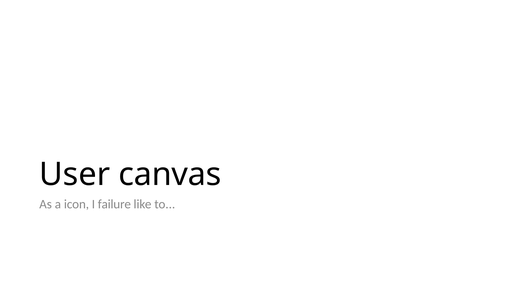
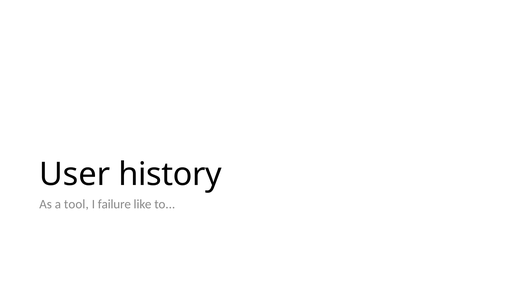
canvas: canvas -> history
icon: icon -> tool
